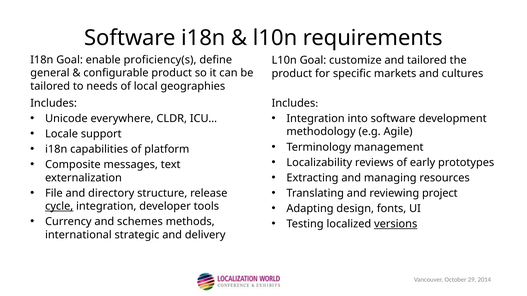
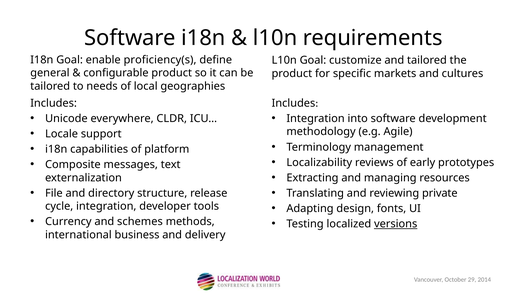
project: project -> private
cycle underline: present -> none
strategic: strategic -> business
